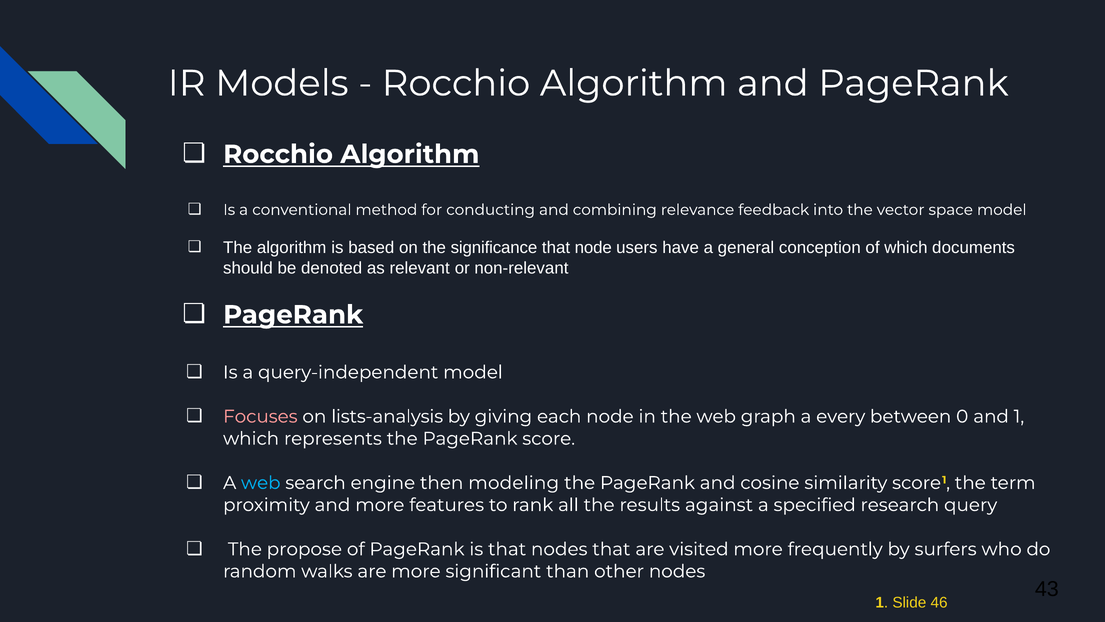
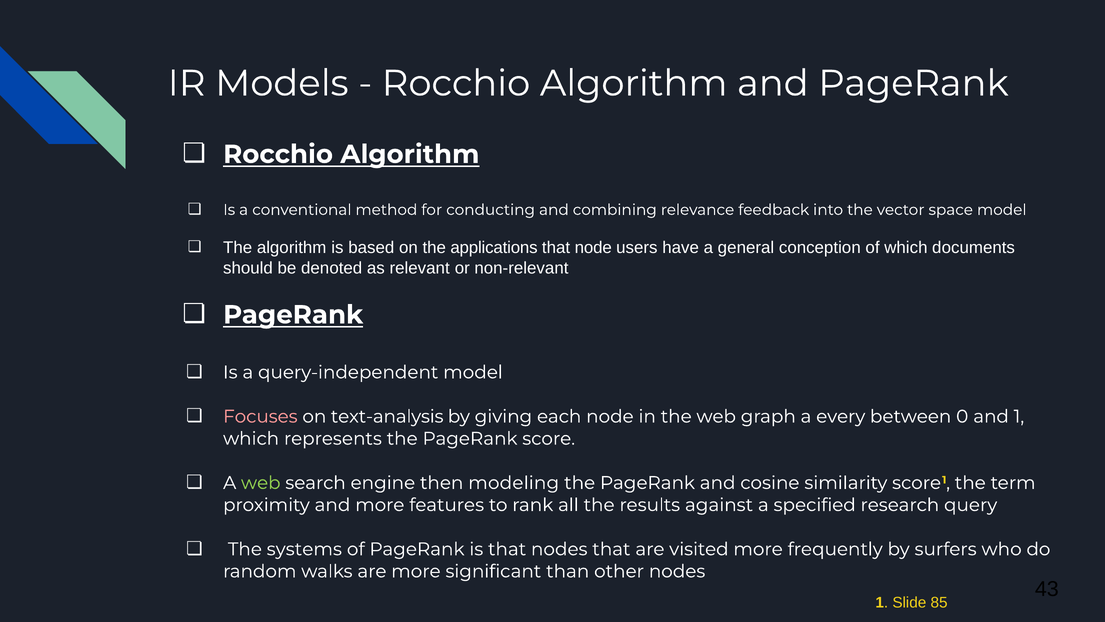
significance: significance -> applications
lists-analysis: lists-analysis -> text-analysis
web at (261, 483) colour: light blue -> light green
propose: propose -> systems
46: 46 -> 85
